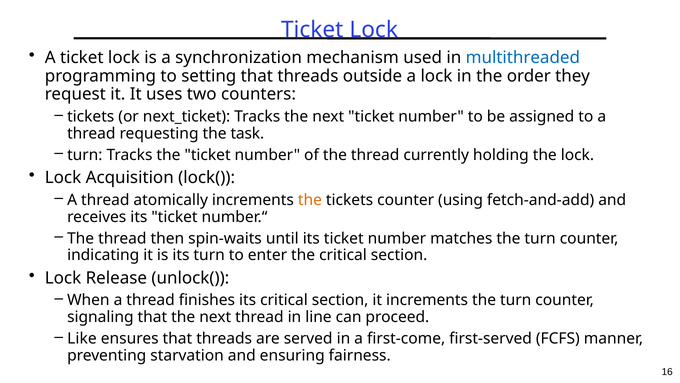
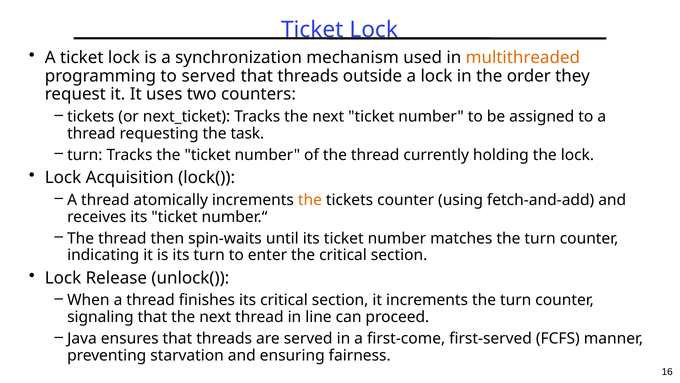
multithreaded colour: blue -> orange
to setting: setting -> served
Like: Like -> Java
